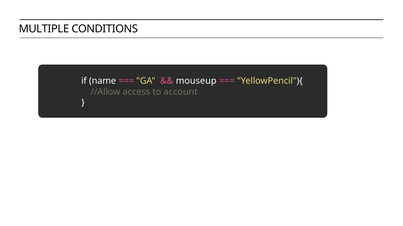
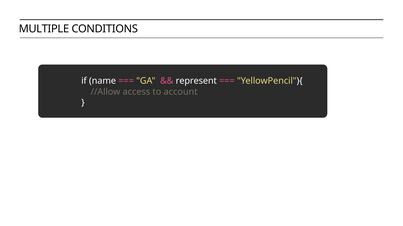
mouseup: mouseup -> represent
